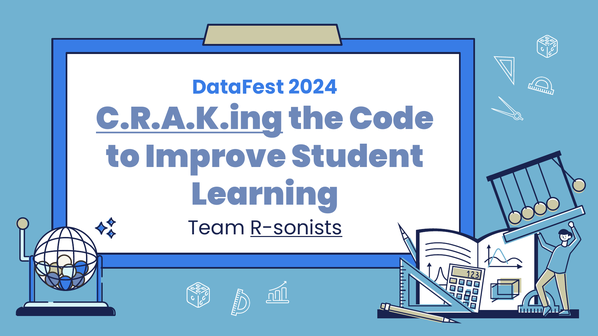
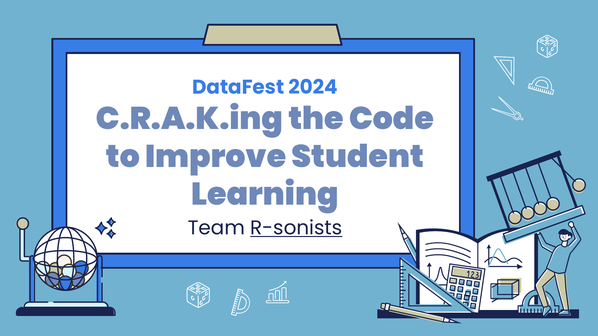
C.R.A.K.ing underline: present -> none
